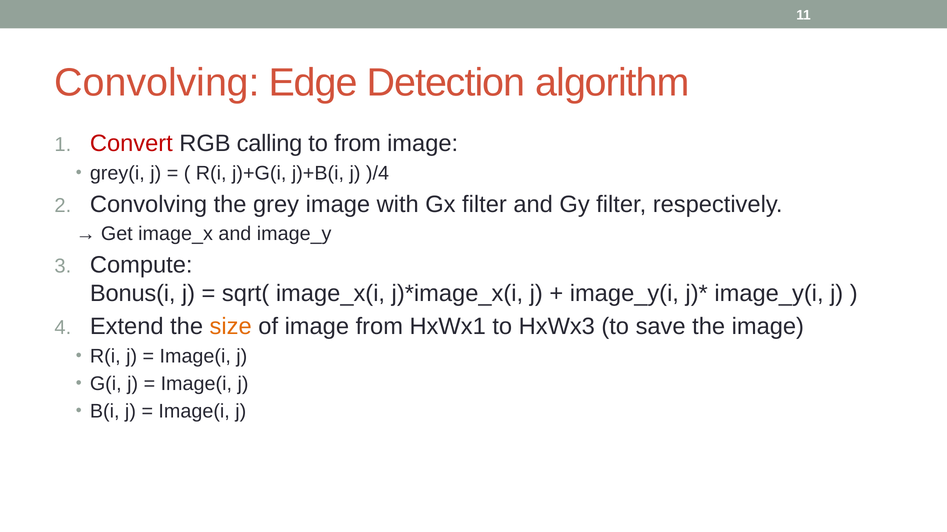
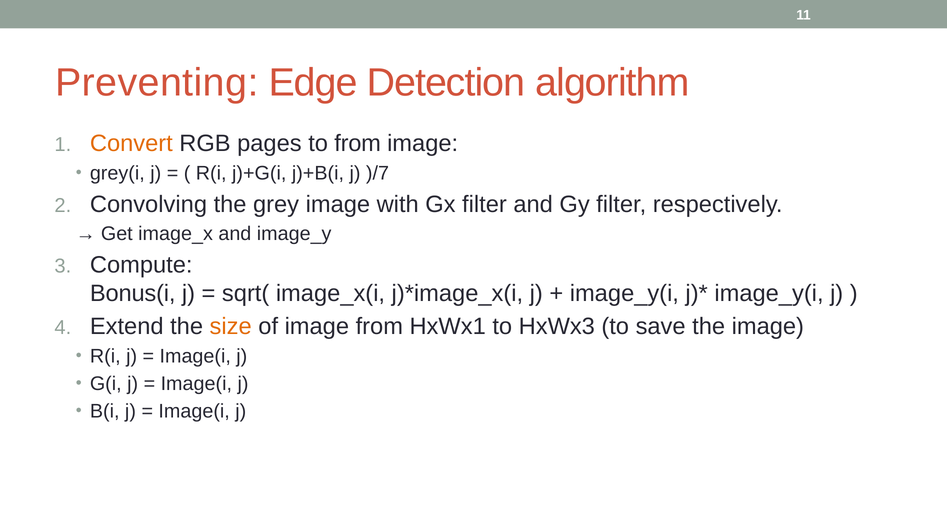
Convolving at (157, 83): Convolving -> Preventing
Convert colour: red -> orange
calling: calling -> pages
)/4: )/4 -> )/7
